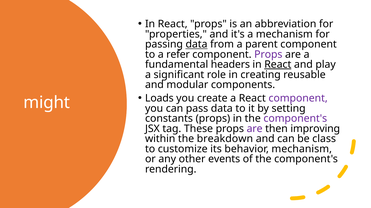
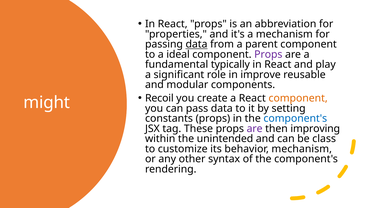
refer: refer -> ideal
headers: headers -> typically
React at (278, 65) underline: present -> none
creating: creating -> improve
Loads: Loads -> Recoil
component at (298, 99) colour: purple -> orange
component's at (295, 119) colour: purple -> blue
breakdown: breakdown -> unintended
events: events -> syntax
